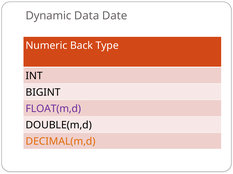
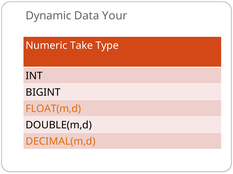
Date: Date -> Your
Back: Back -> Take
FLOAT(m,d colour: purple -> orange
